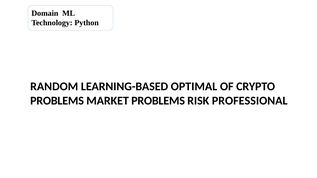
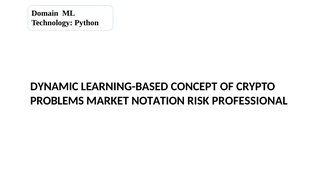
RANDOM: RANDOM -> DYNAMIC
OPTIMAL: OPTIMAL -> CONCEPT
MARKET PROBLEMS: PROBLEMS -> NOTATION
